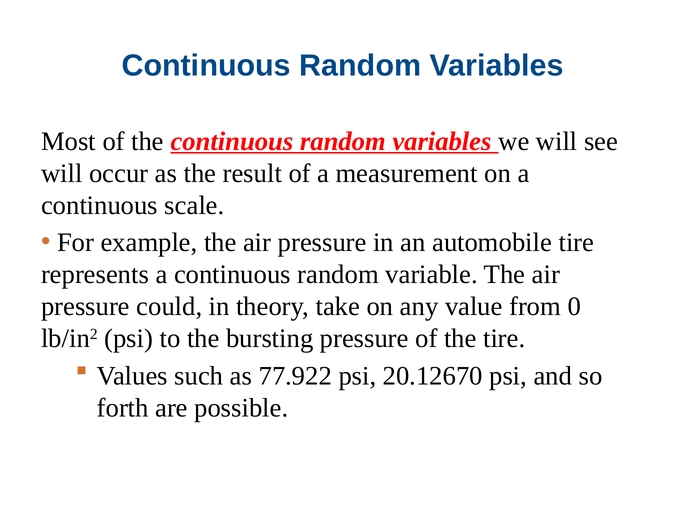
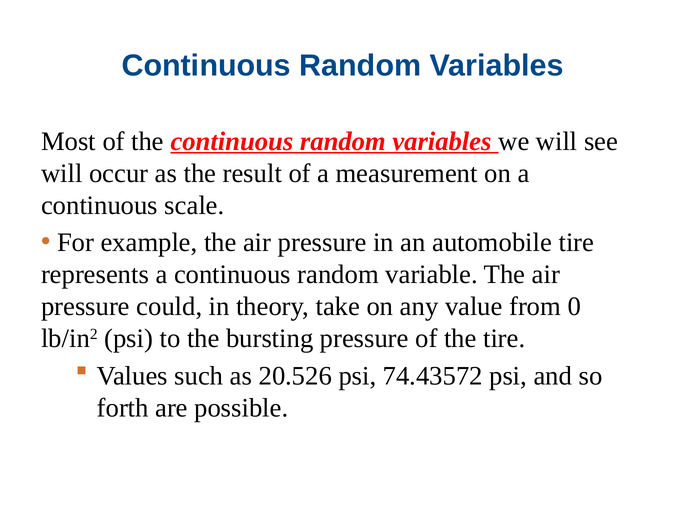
77.922: 77.922 -> 20.526
20.12670: 20.12670 -> 74.43572
